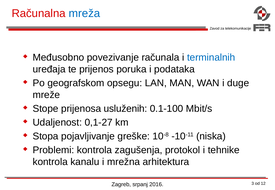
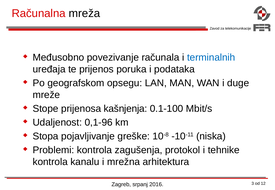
mreža colour: blue -> black
usluženih: usluženih -> kašnjenja
0,1-27: 0,1-27 -> 0,1-96
